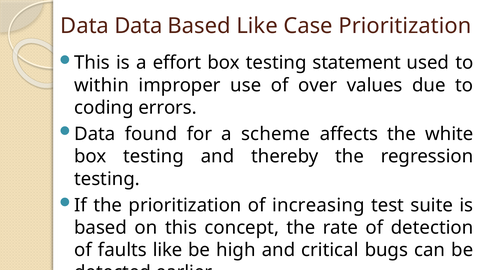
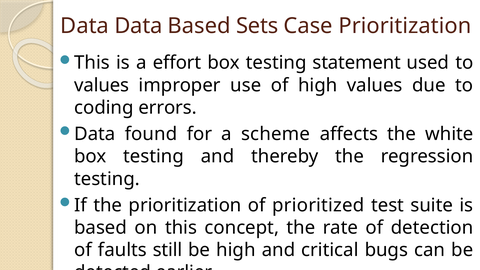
Based Like: Like -> Sets
within at (102, 85): within -> values
of over: over -> high
increasing: increasing -> prioritized
faults like: like -> still
